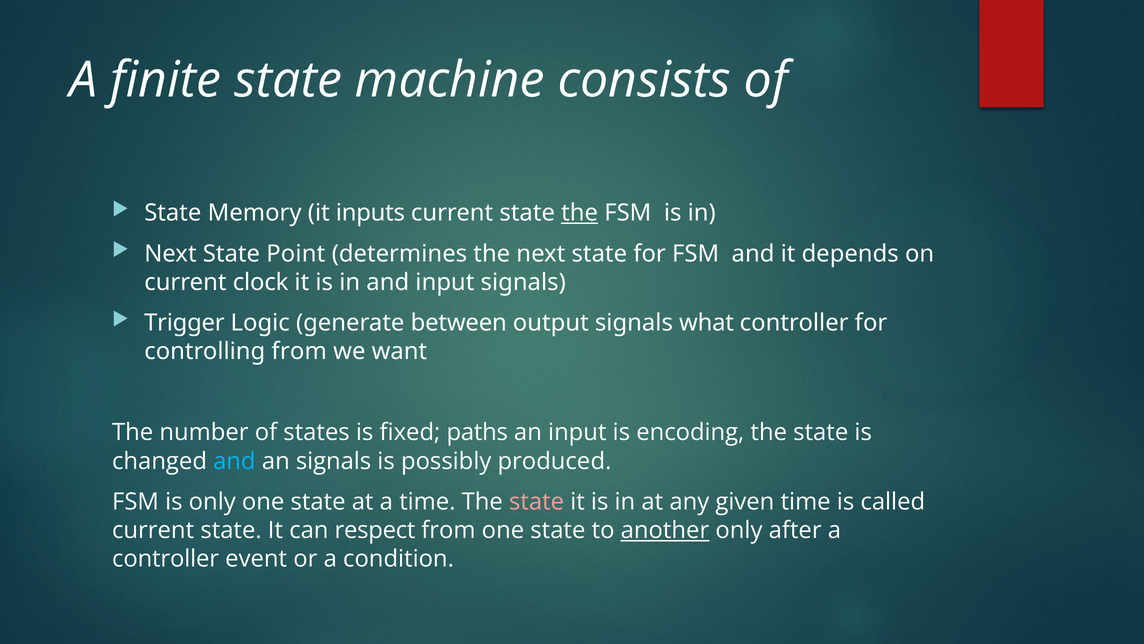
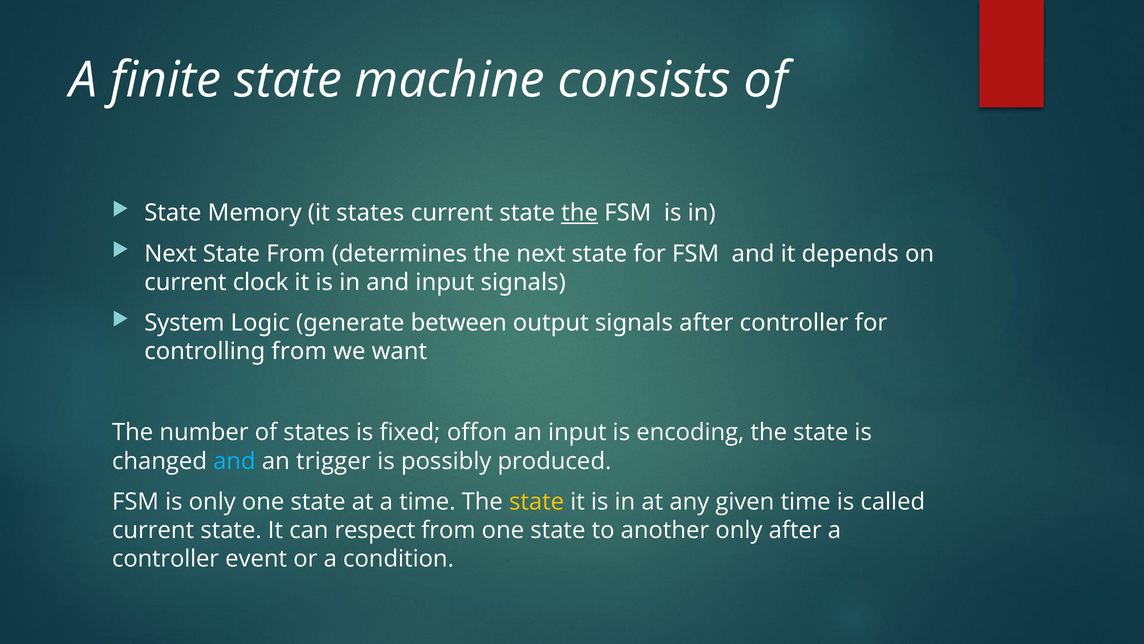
it inputs: inputs -> states
State Point: Point -> From
Trigger: Trigger -> System
signals what: what -> after
paths: paths -> offon
an signals: signals -> trigger
state at (537, 501) colour: pink -> yellow
another underline: present -> none
